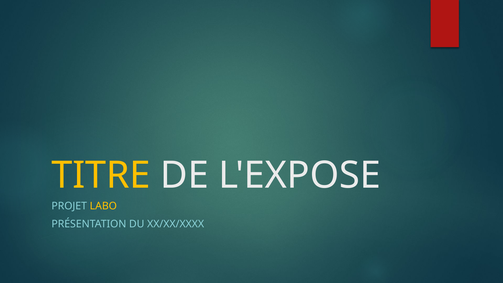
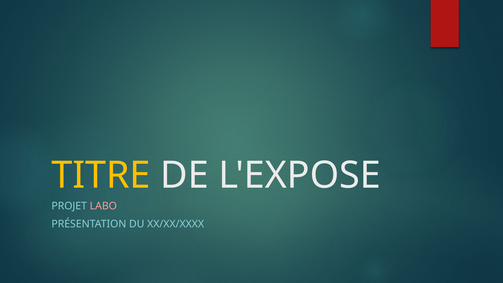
LABO colour: yellow -> pink
